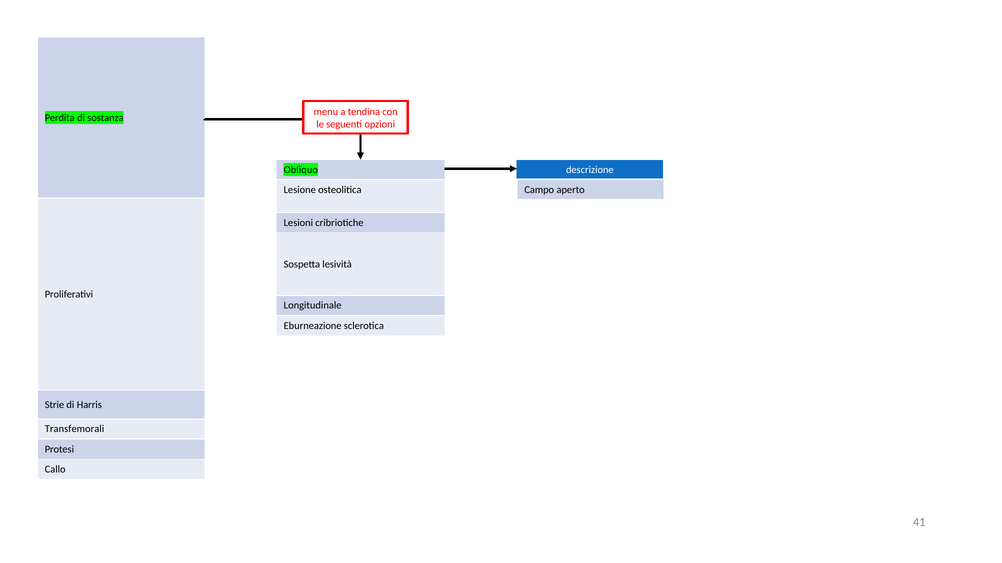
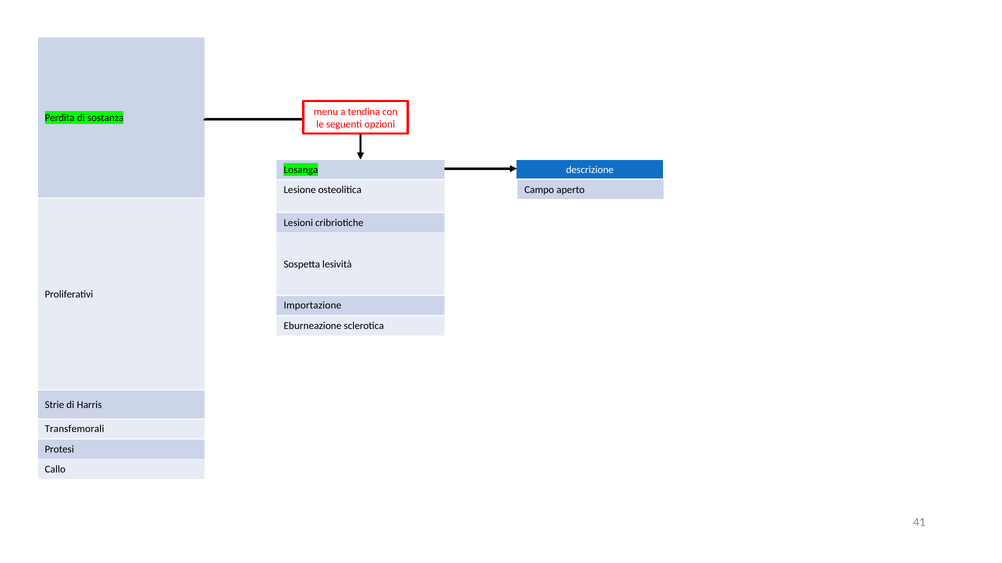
Obliquo: Obliquo -> Losanga
Longitudinale: Longitudinale -> Importazione
